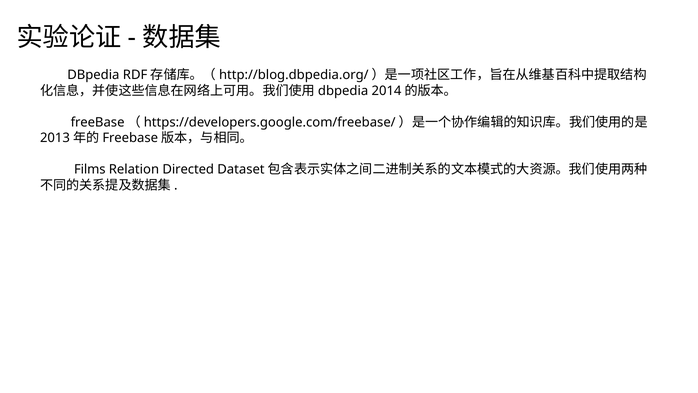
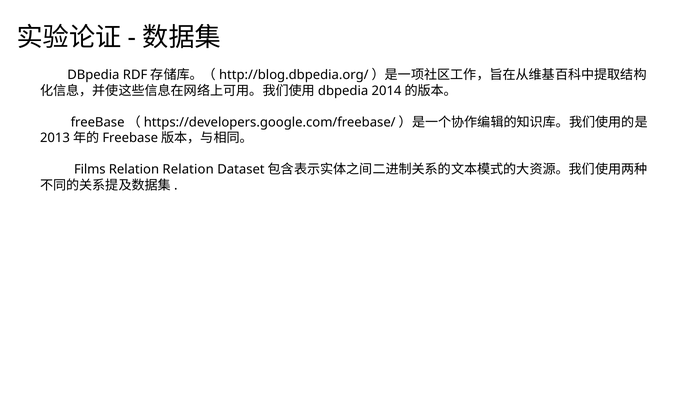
Relation Directed: Directed -> Relation
